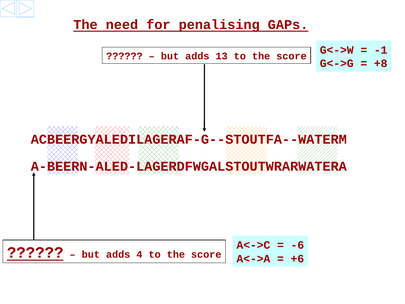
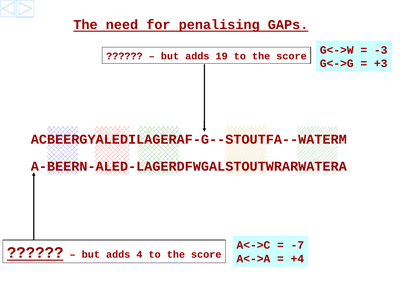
-1: -1 -> -3
13: 13 -> 19
+8: +8 -> +3
-6: -6 -> -7
+6: +6 -> +4
